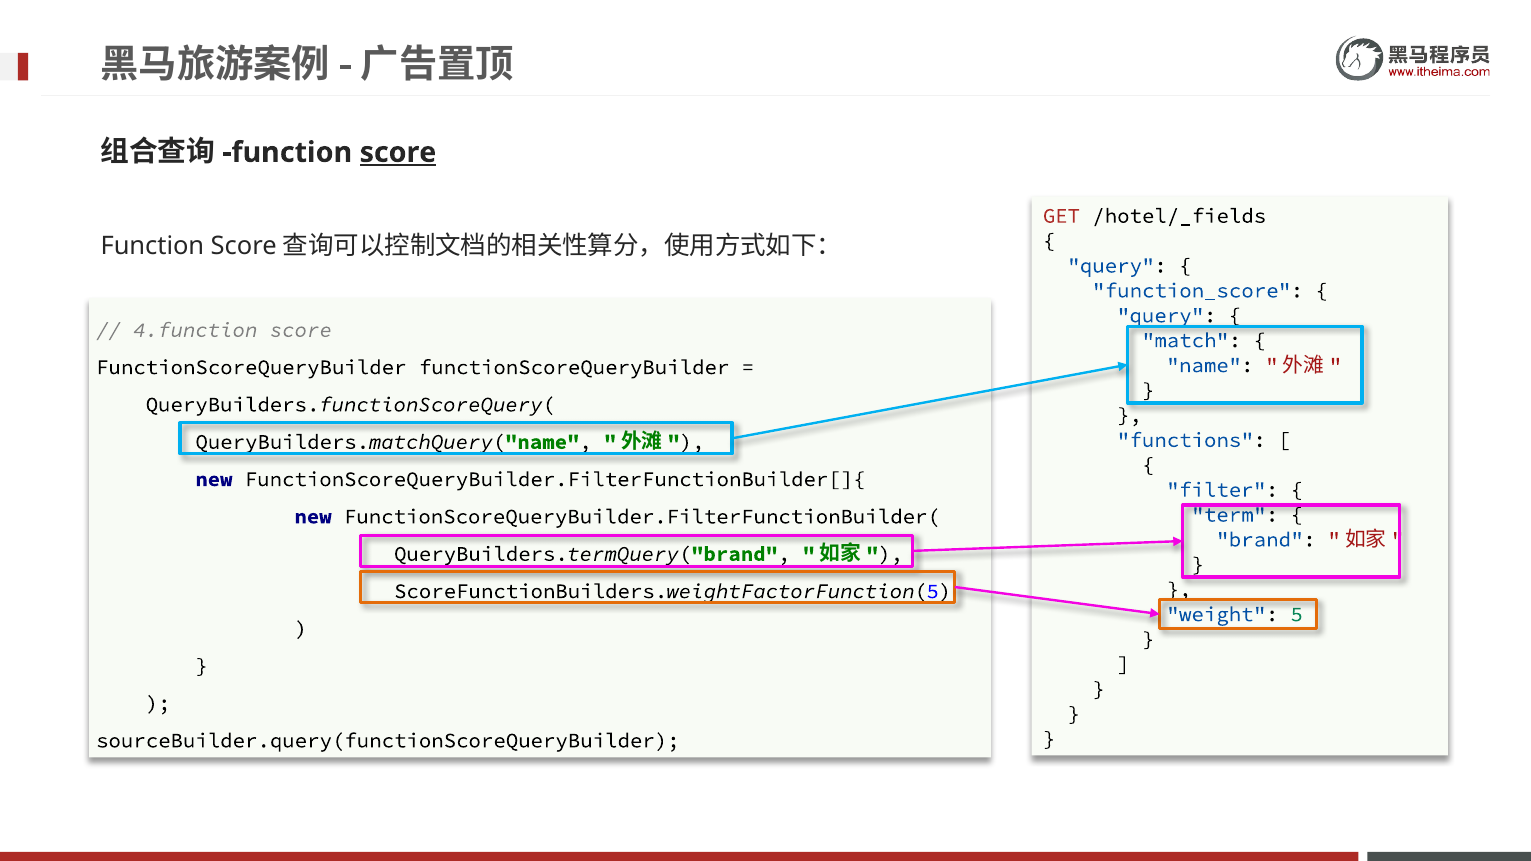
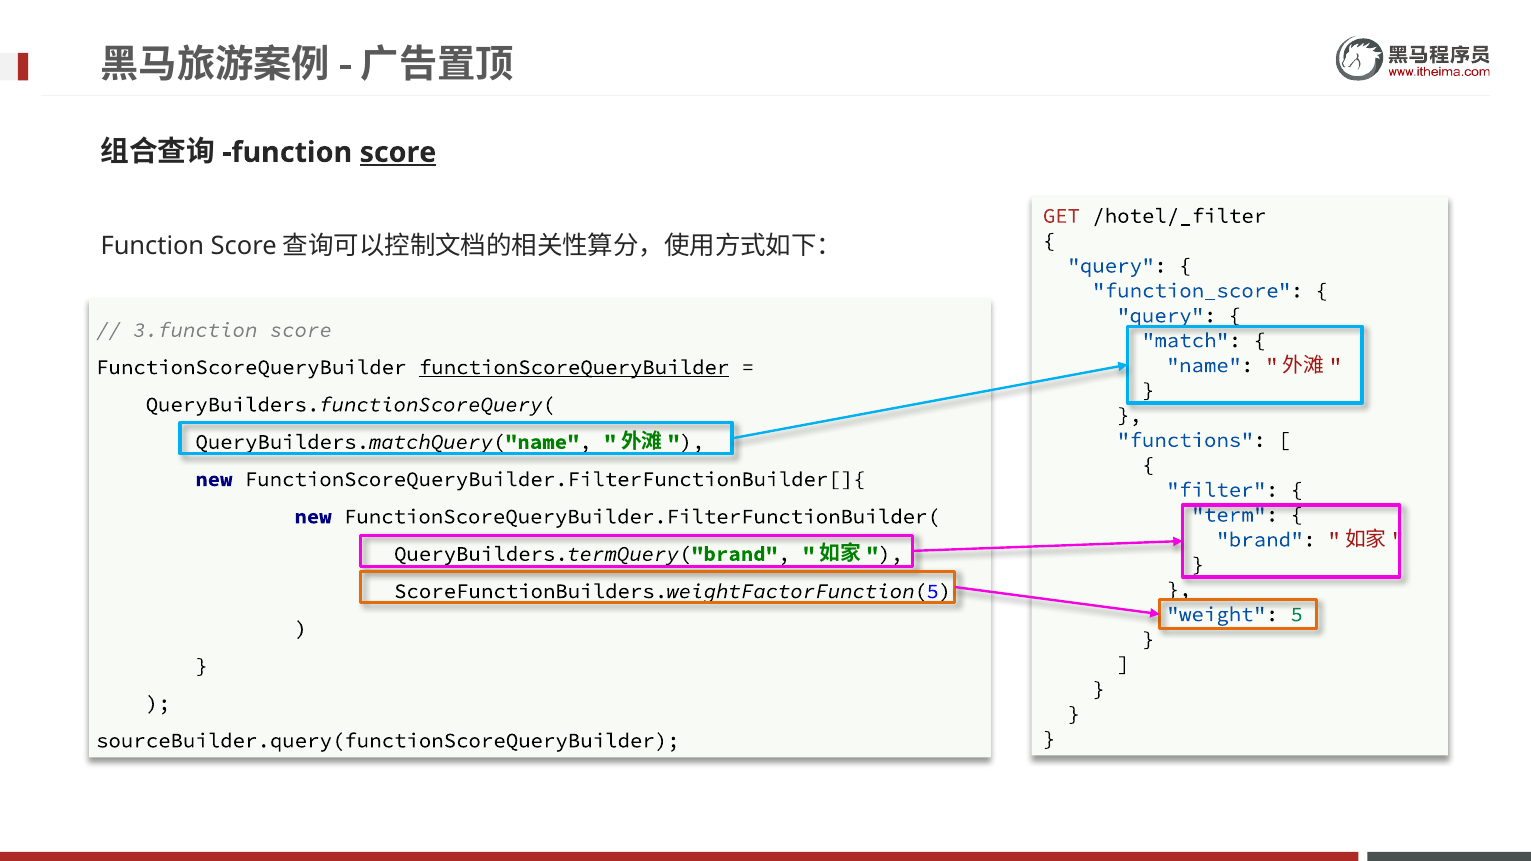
/hotel/_fields: /hotel/_fields -> /hotel/_filter
4.function: 4.function -> 3.function
functionScoreQueryBuilder at (574, 367) underline: none -> present
